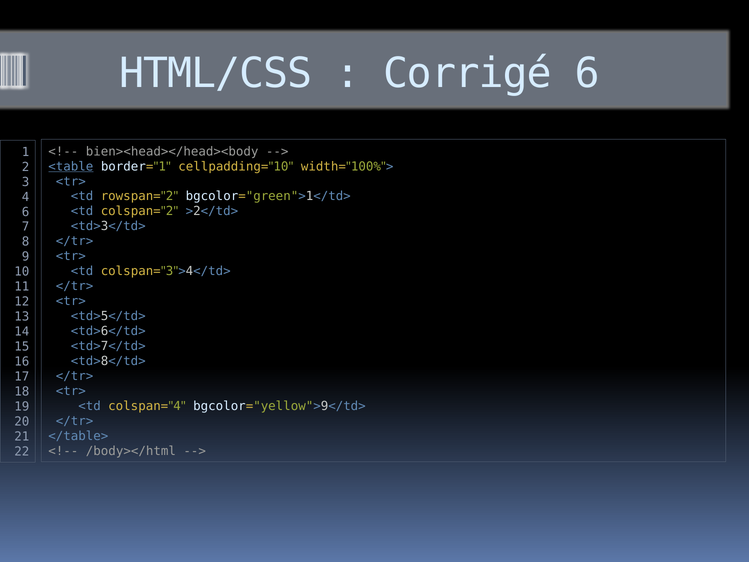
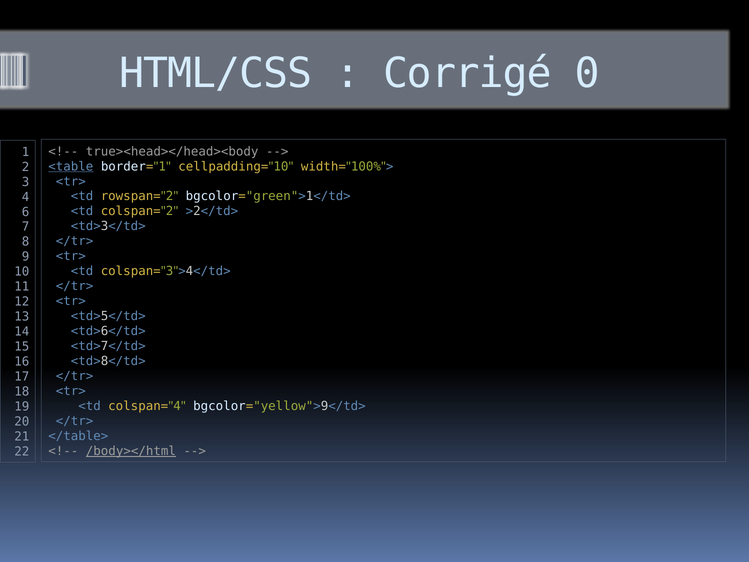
Corrigé 6: 6 -> 0
bien><head></head><body: bien><head></head><body -> true><head></head><body
/body></html underline: none -> present
